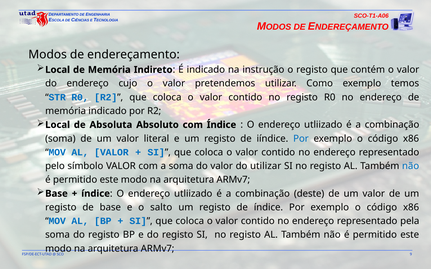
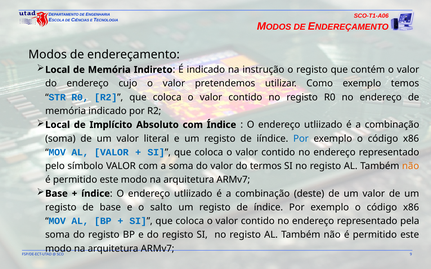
Absoluta: Absoluta -> Implícito
do utilizar: utilizar -> termos
não at (411, 166) colour: blue -> orange
